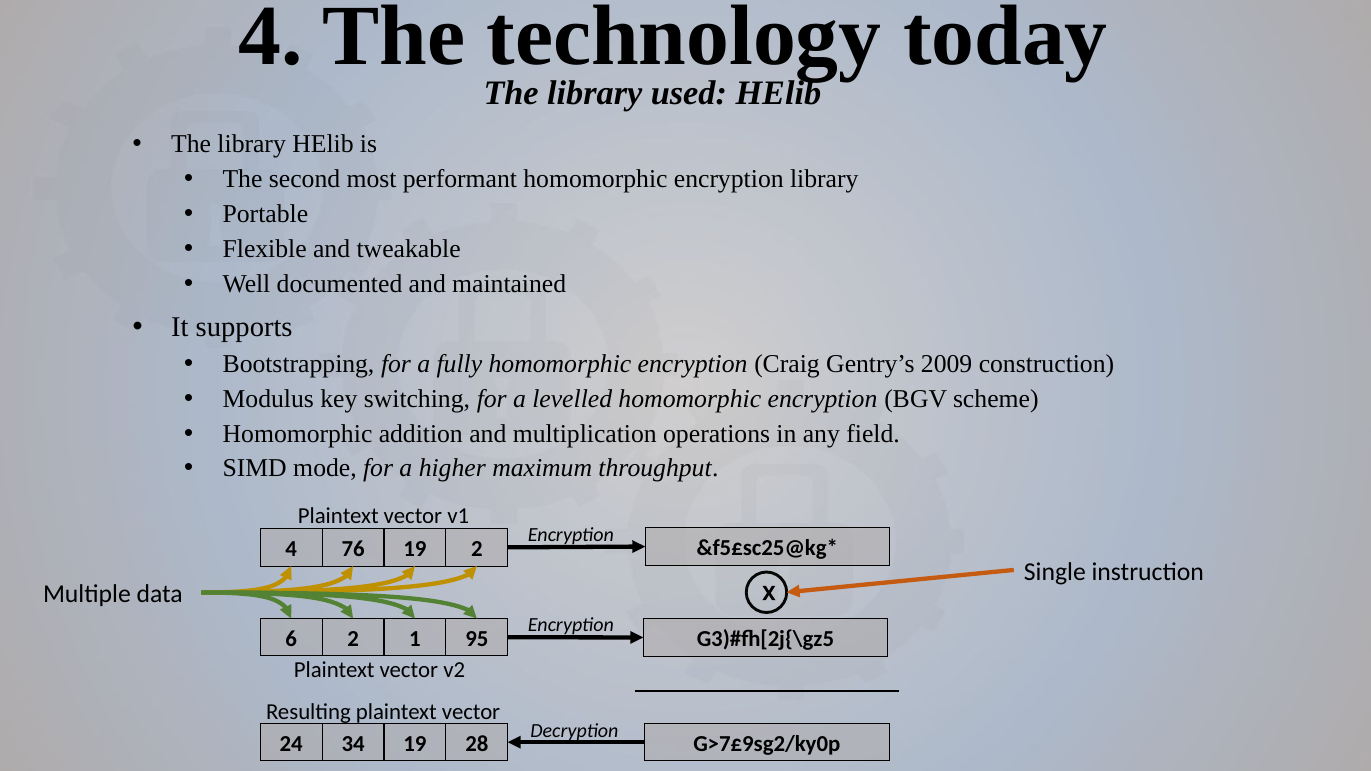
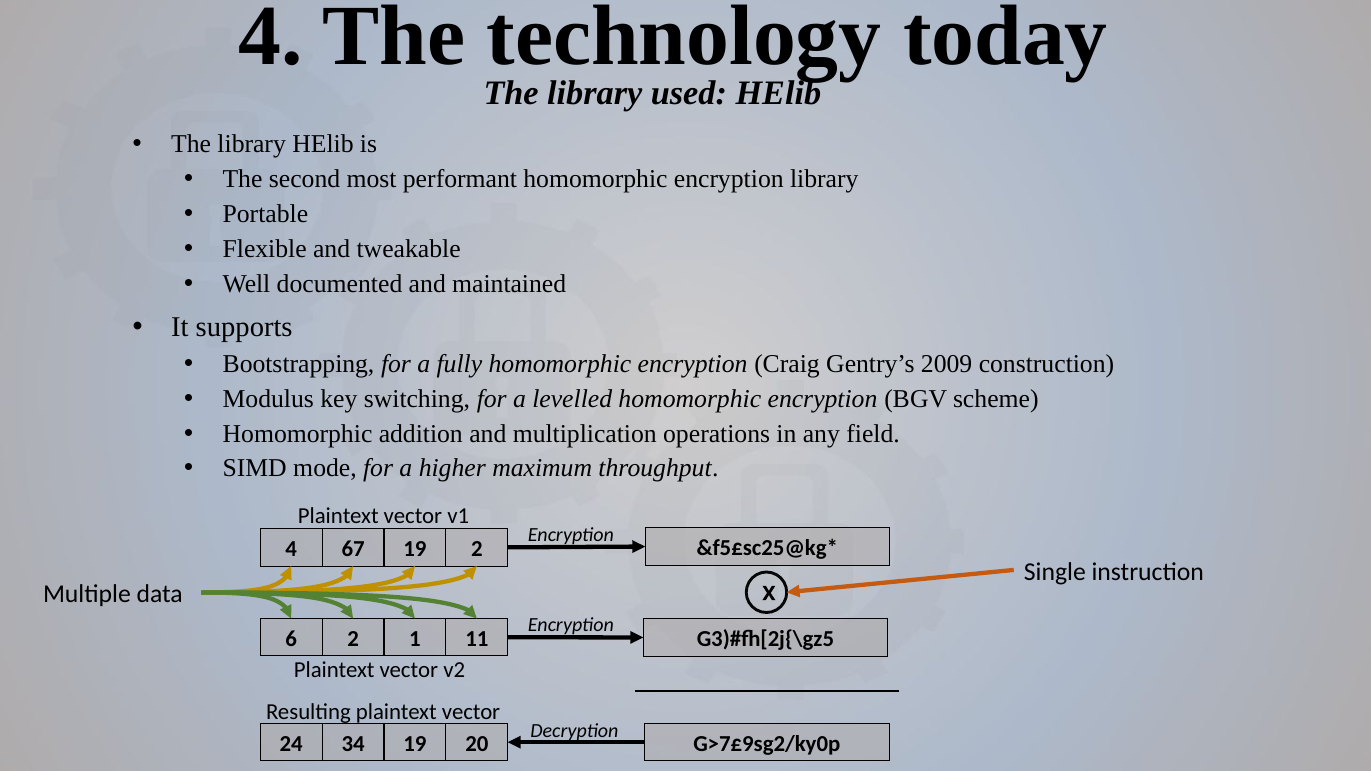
76: 76 -> 67
95: 95 -> 11
28: 28 -> 20
